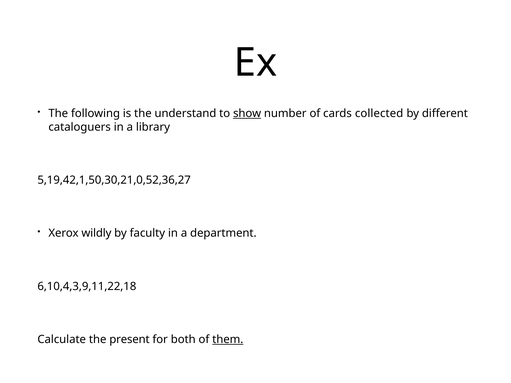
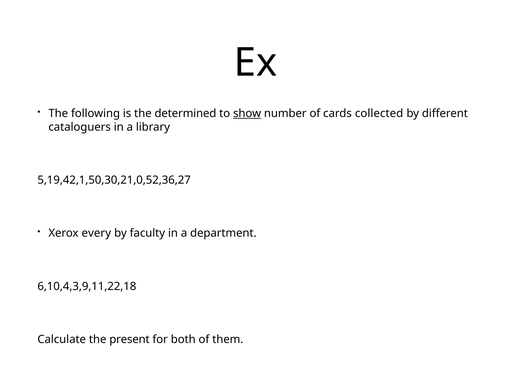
understand: understand -> determined
wildly: wildly -> every
them underline: present -> none
